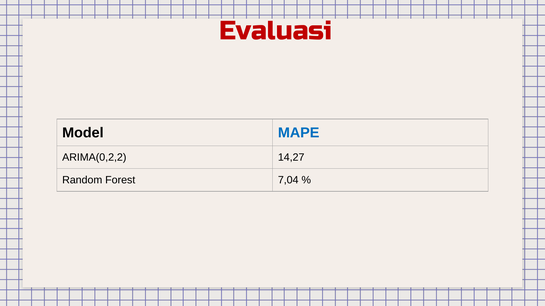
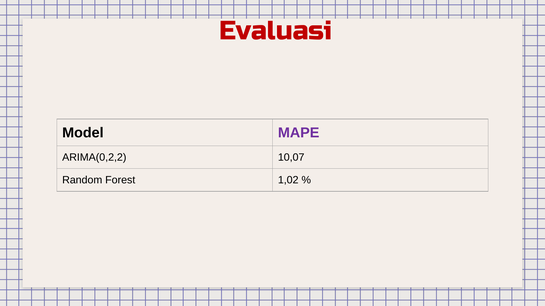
MAPE colour: blue -> purple
14,27: 14,27 -> 10,07
7,04: 7,04 -> 1,02
